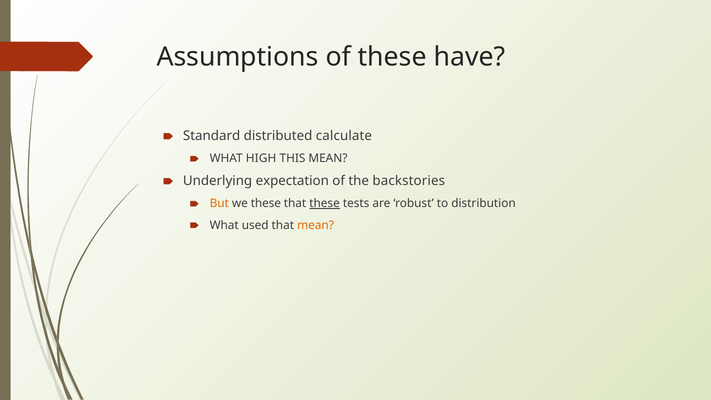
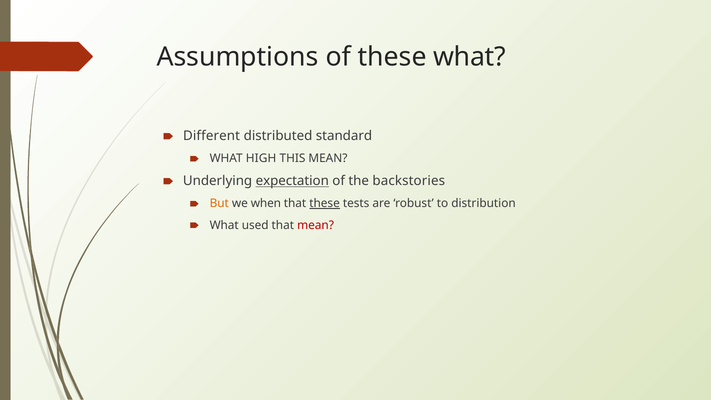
these have: have -> what
Standard: Standard -> Different
calculate: calculate -> standard
expectation underline: none -> present
we these: these -> when
mean at (316, 225) colour: orange -> red
